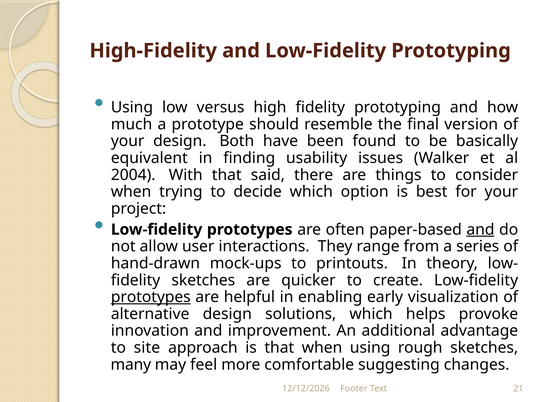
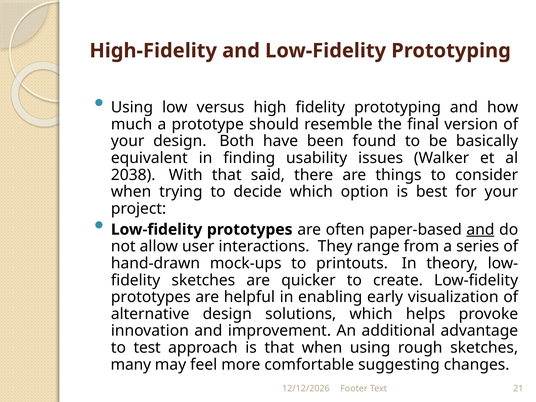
2004: 2004 -> 2038
prototypes at (151, 297) underline: present -> none
site: site -> test
